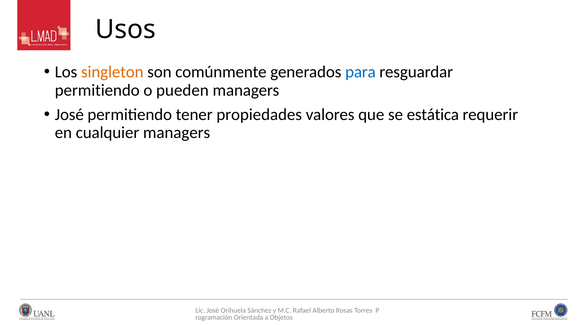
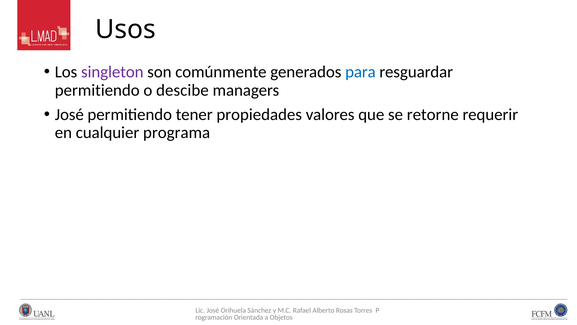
singleton colour: orange -> purple
pueden: pueden -> descibe
estática: estática -> retorne
cualquier managers: managers -> programa
